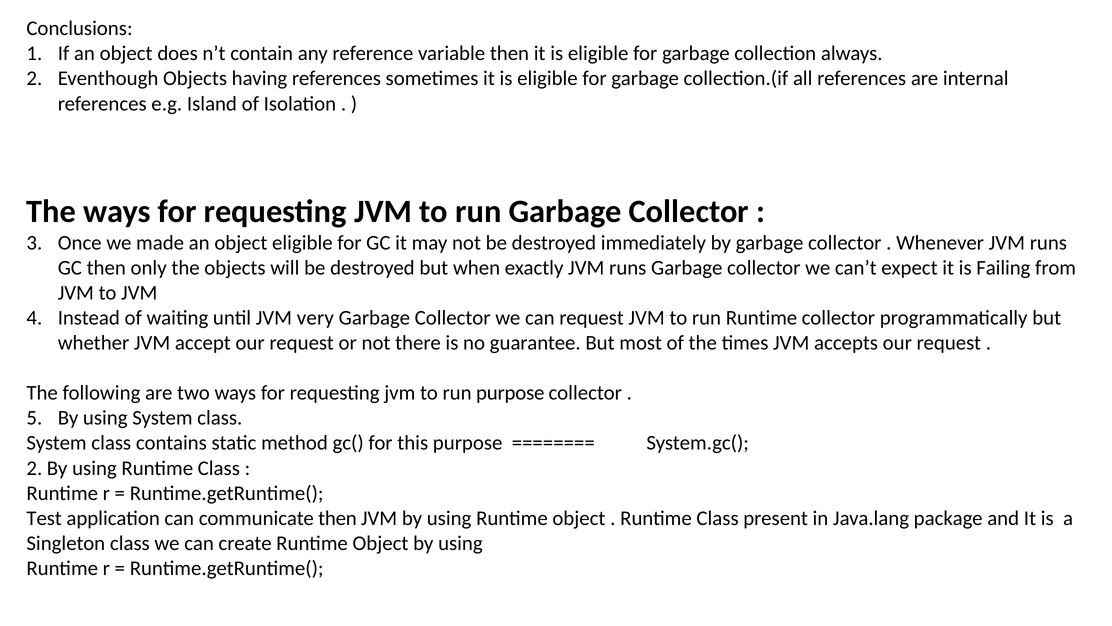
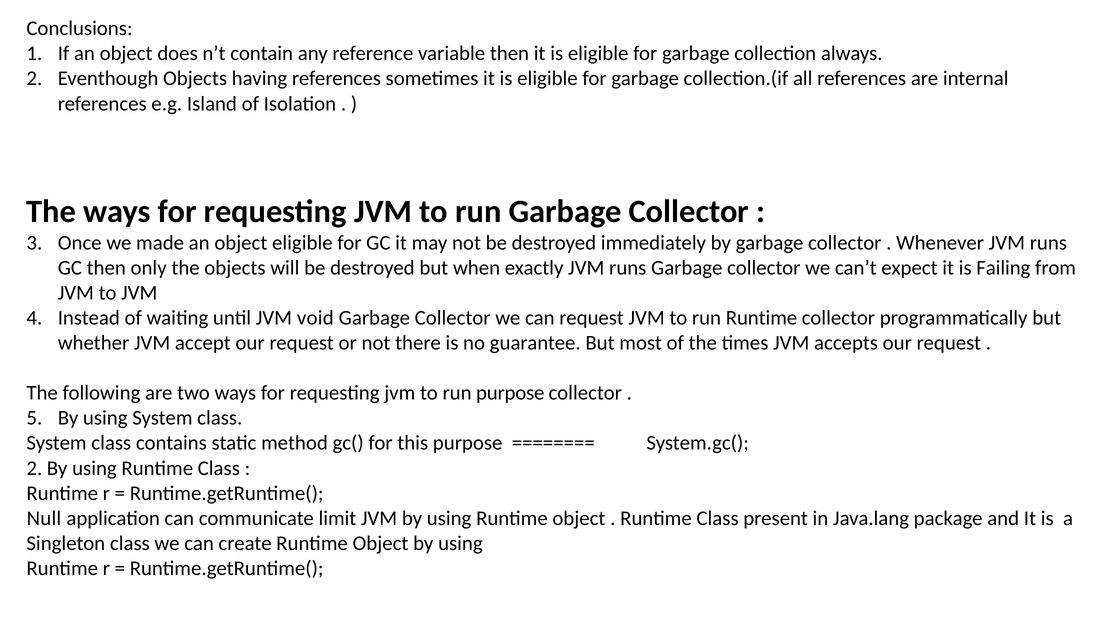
very: very -> void
Test: Test -> Null
communicate then: then -> limit
